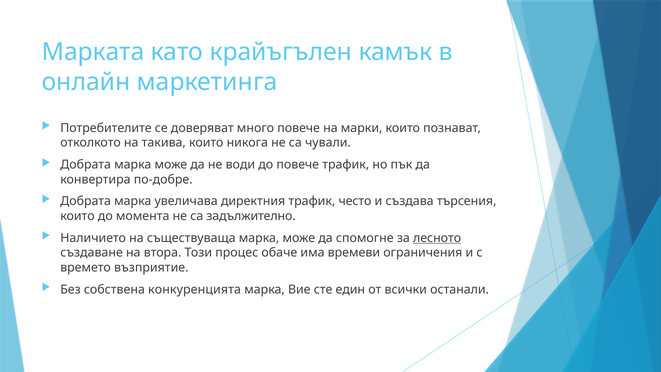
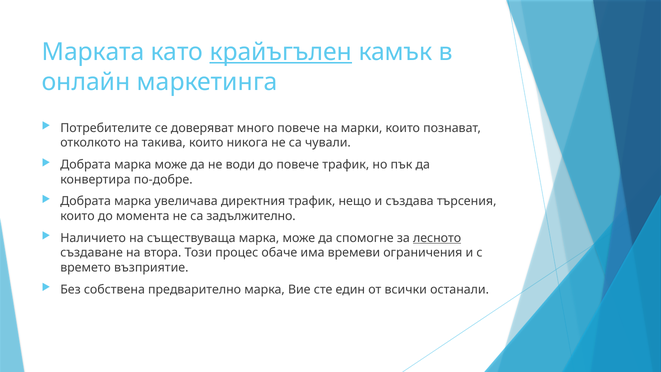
крайъгълен underline: none -> present
често: често -> нещо
конкуренцията: конкуренцията -> предварително
